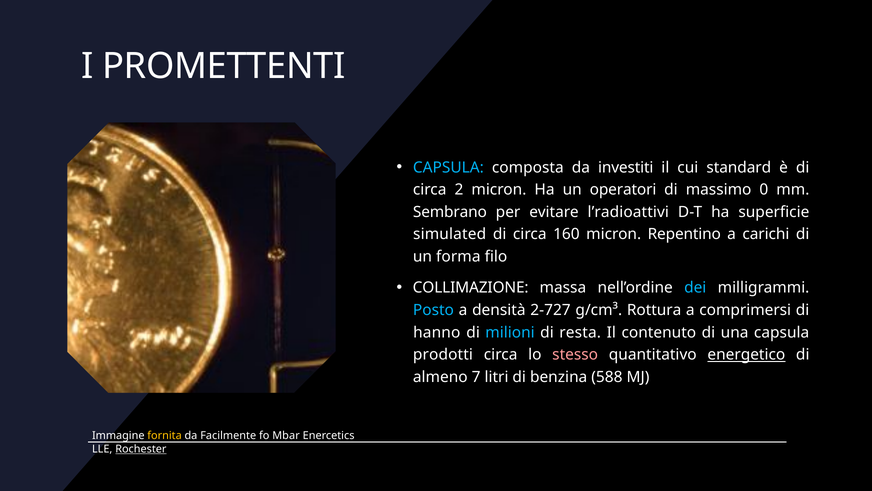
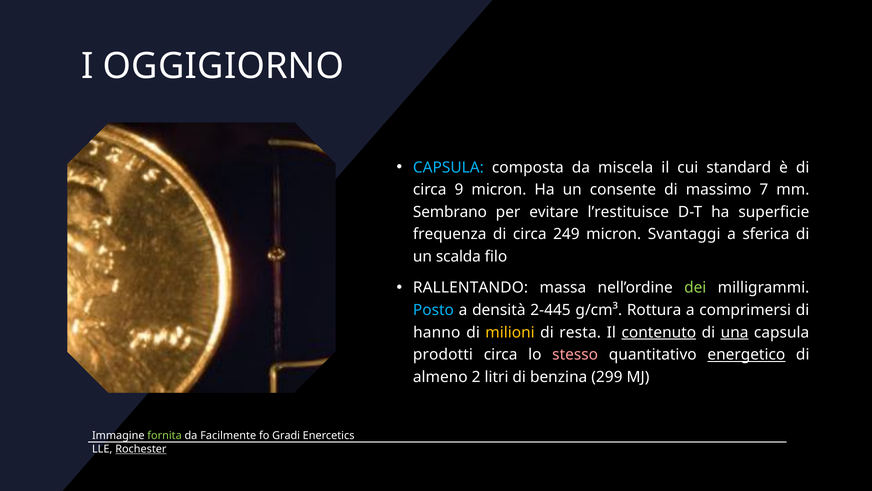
PROMETTENTI: PROMETTENTI -> OGGIGIORNO
investiti: investiti -> miscela
2: 2 -> 9
operatori: operatori -> consente
0: 0 -> 7
l’radioattivi: l’radioattivi -> l’restituisce
simulated: simulated -> frequenza
160: 160 -> 249
Repentino: Repentino -> Svantaggi
carichi: carichi -> sferica
forma: forma -> scalda
COLLIMAZIONE: COLLIMAZIONE -> RALLENTANDO
dei colour: light blue -> light green
2-727: 2-727 -> 2-445
milioni colour: light blue -> yellow
contenuto underline: none -> present
una underline: none -> present
7: 7 -> 2
588: 588 -> 299
fornita colour: yellow -> light green
Mbar: Mbar -> Gradi
